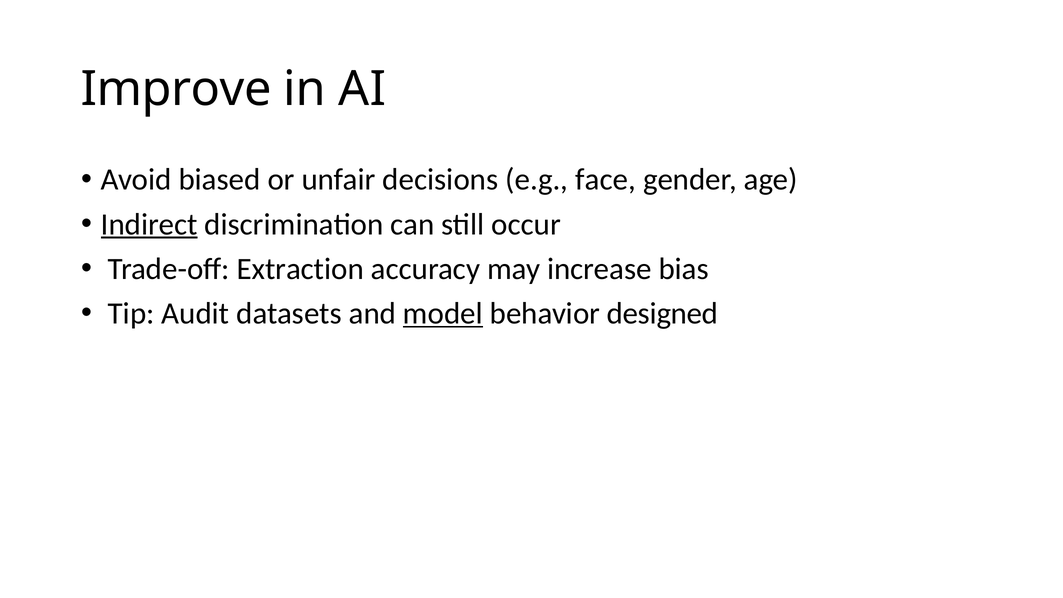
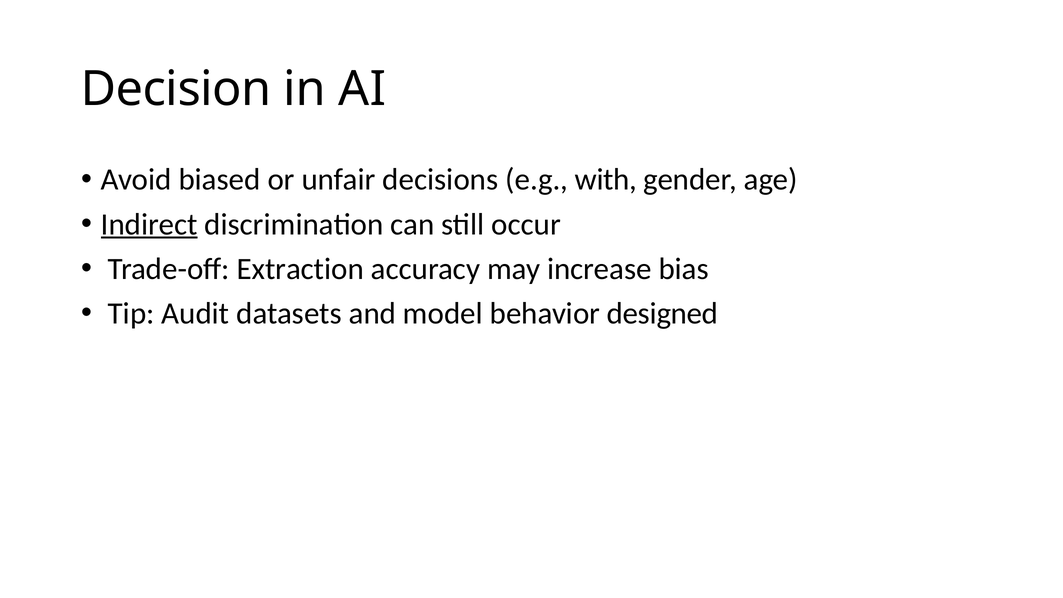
Improve: Improve -> Decision
face: face -> with
model underline: present -> none
